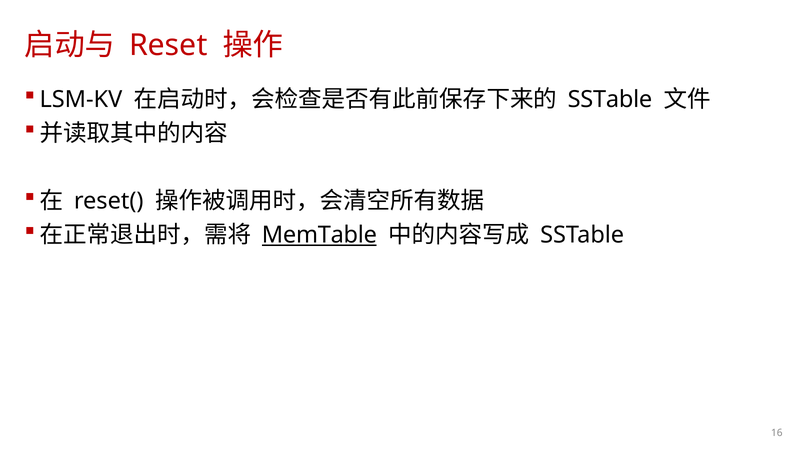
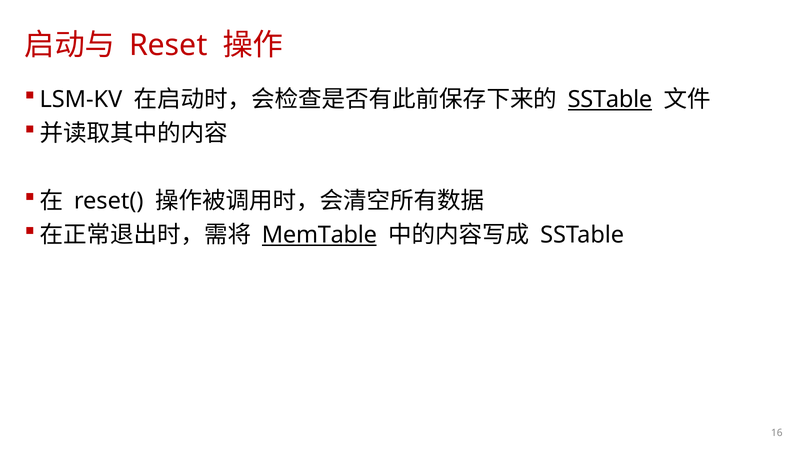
SSTable at (610, 100) underline: none -> present
